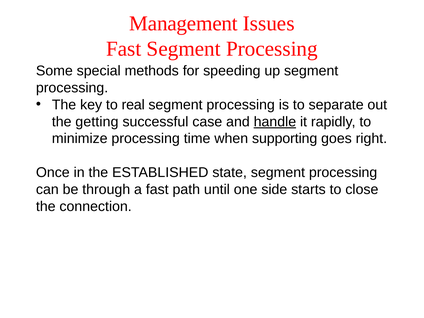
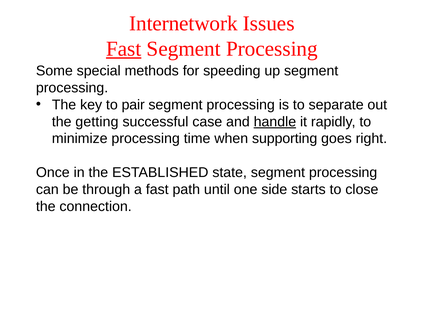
Management: Management -> Internetwork
Fast at (124, 49) underline: none -> present
real: real -> pair
